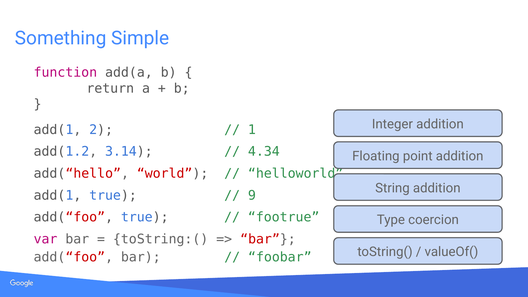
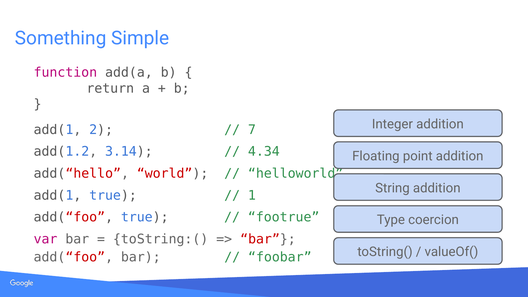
1: 1 -> 7
9: 9 -> 1
